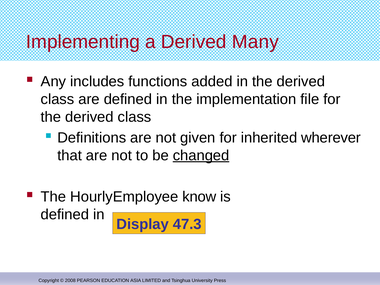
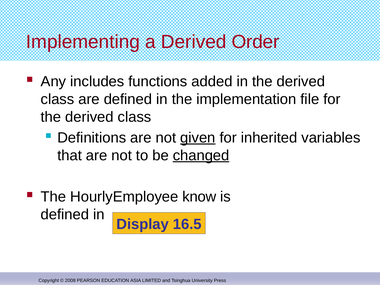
Many: Many -> Order
given underline: none -> present
wherever: wherever -> variables
47.3: 47.3 -> 16.5
